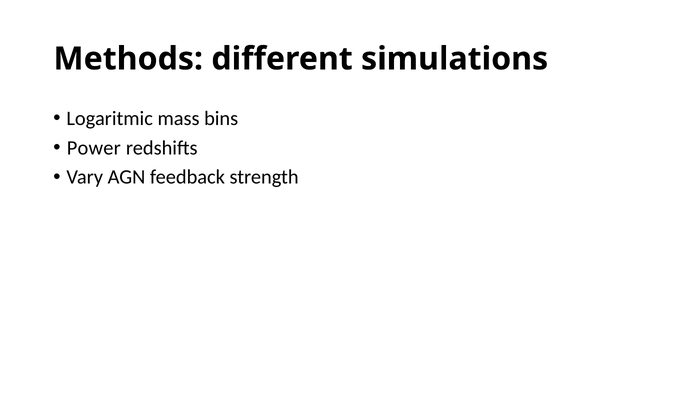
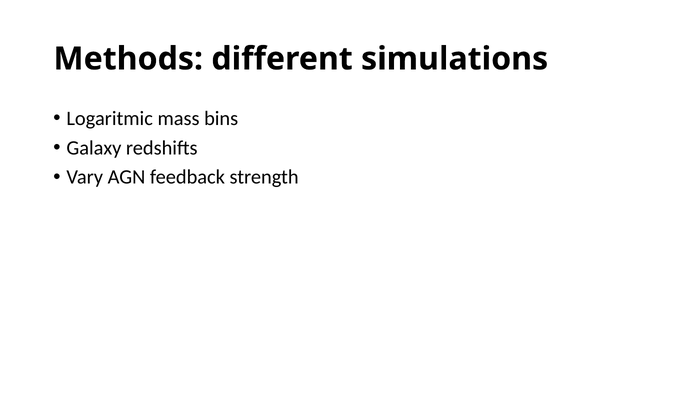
Power: Power -> Galaxy
